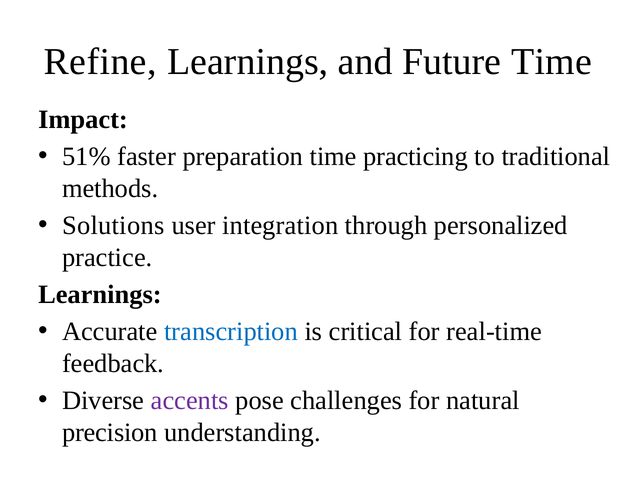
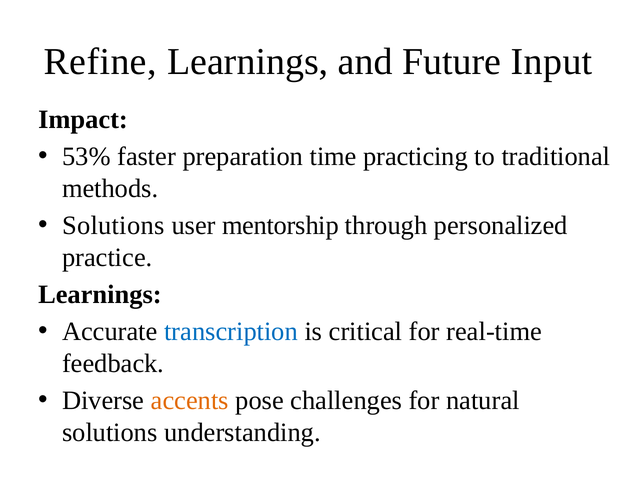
Future Time: Time -> Input
51%: 51% -> 53%
integration: integration -> mentorship
accents colour: purple -> orange
precision at (110, 432): precision -> solutions
